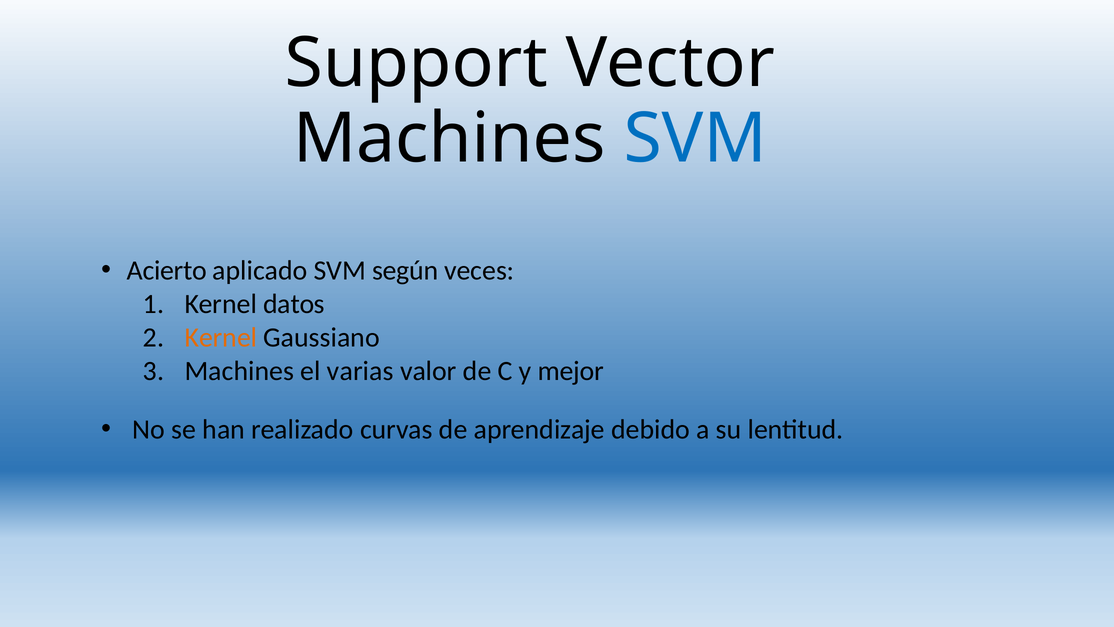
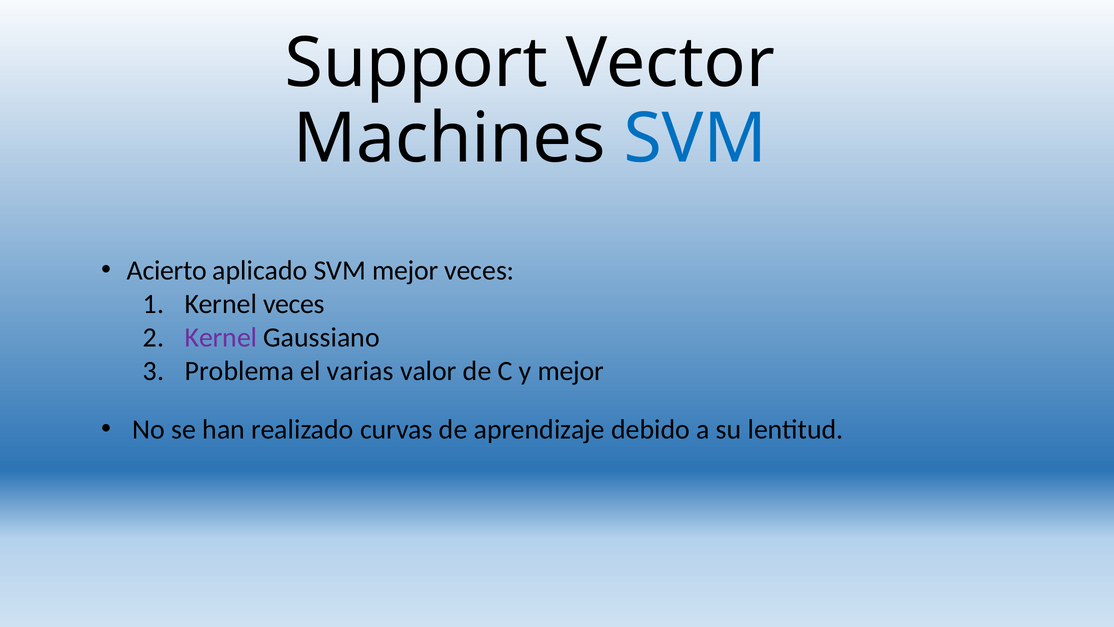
SVM según: según -> mejor
Kernel datos: datos -> veces
Kernel at (221, 337) colour: orange -> purple
Machines at (239, 371): Machines -> Problema
